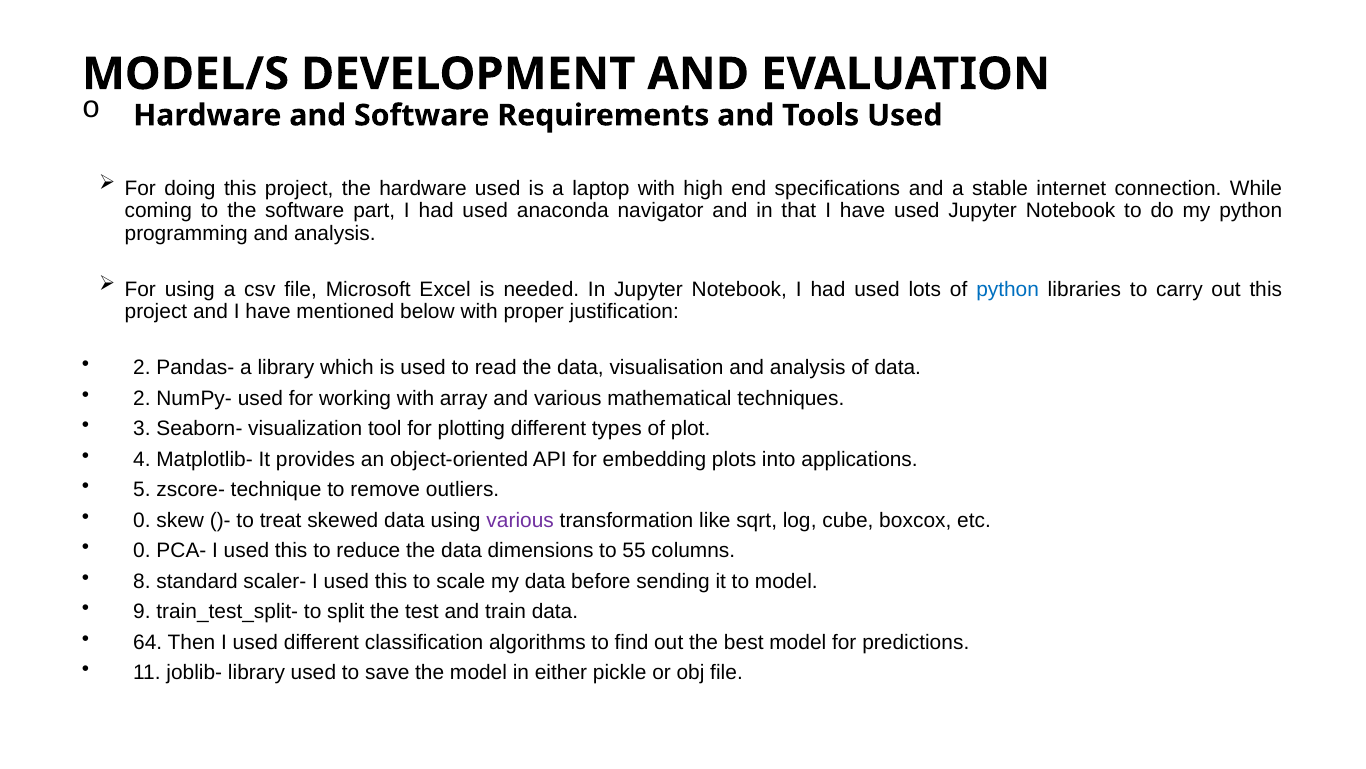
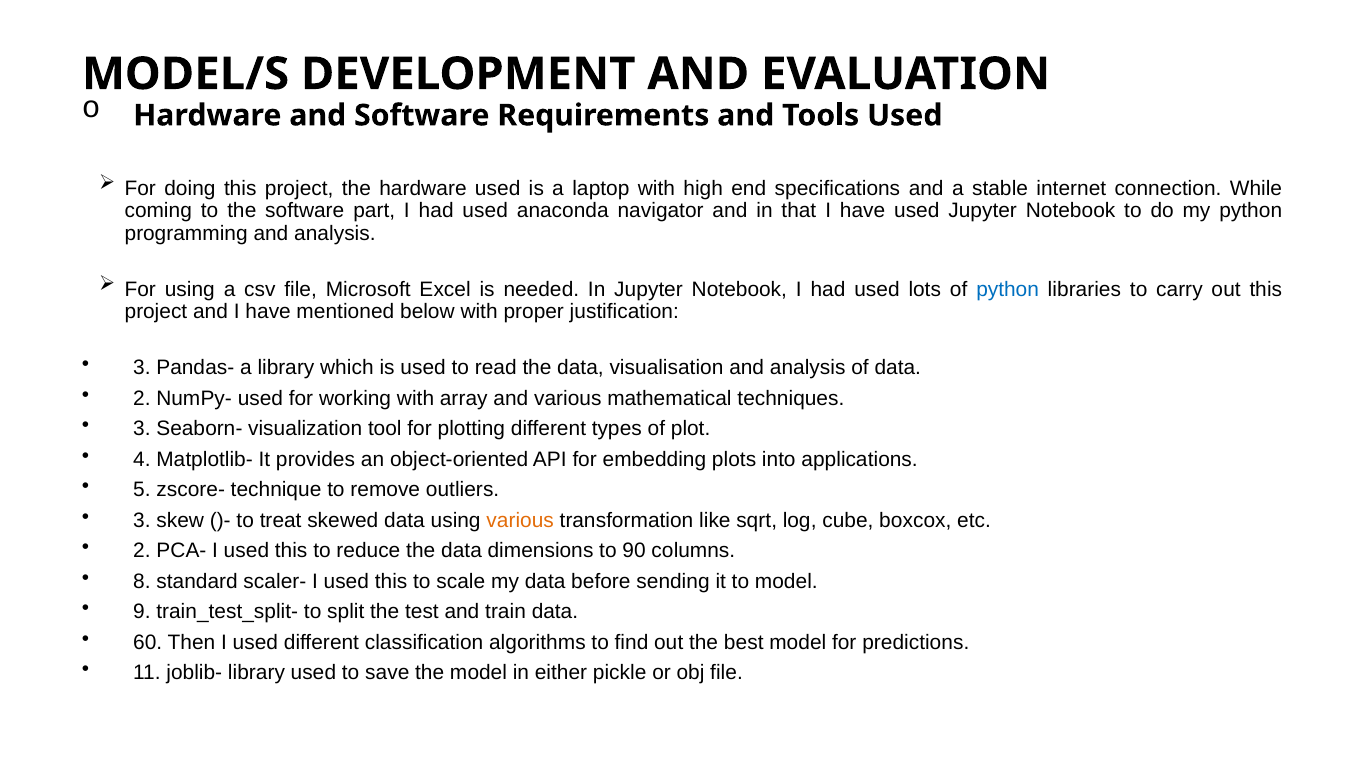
2 at (142, 368): 2 -> 3
0 at (142, 520): 0 -> 3
various at (520, 520) colour: purple -> orange
0 at (142, 550): 0 -> 2
55: 55 -> 90
64: 64 -> 60
